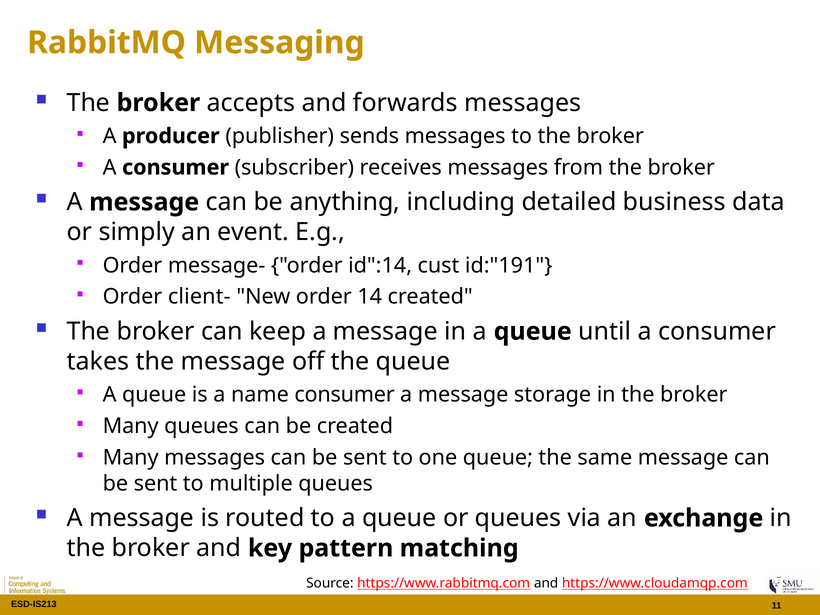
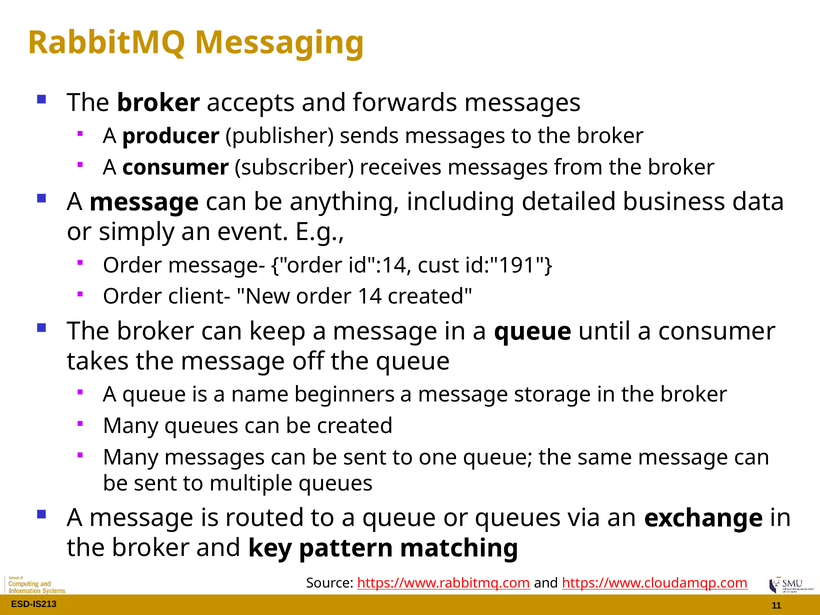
name consumer: consumer -> beginners
